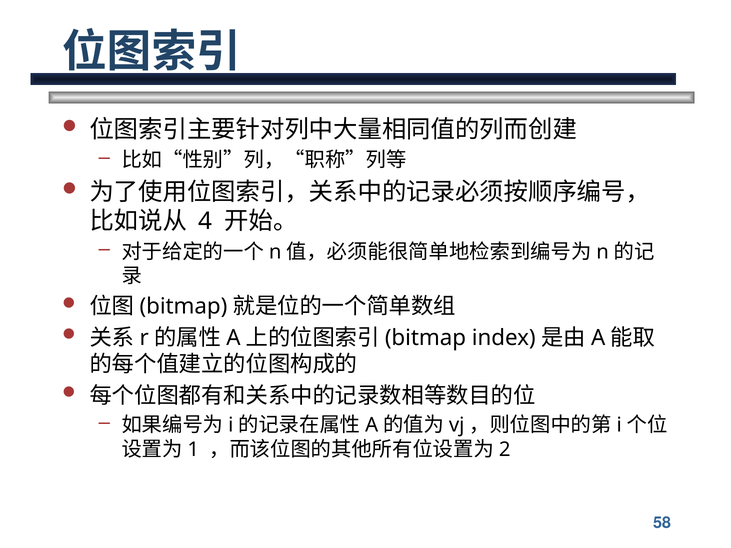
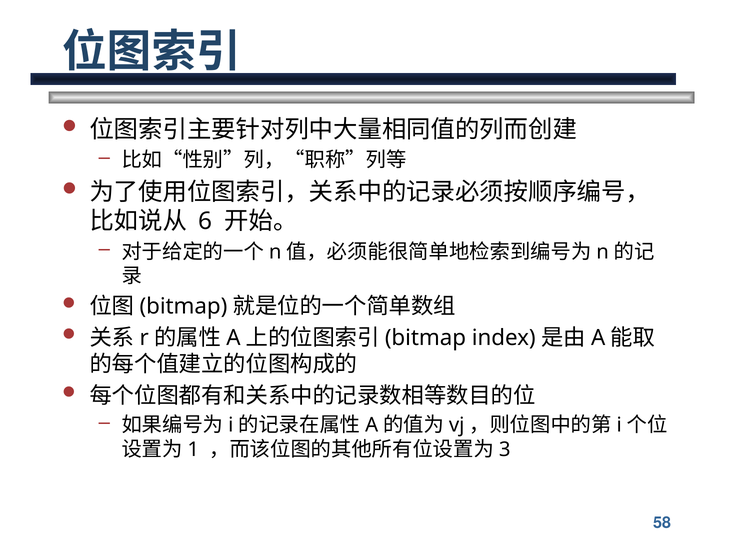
4: 4 -> 6
2: 2 -> 3
